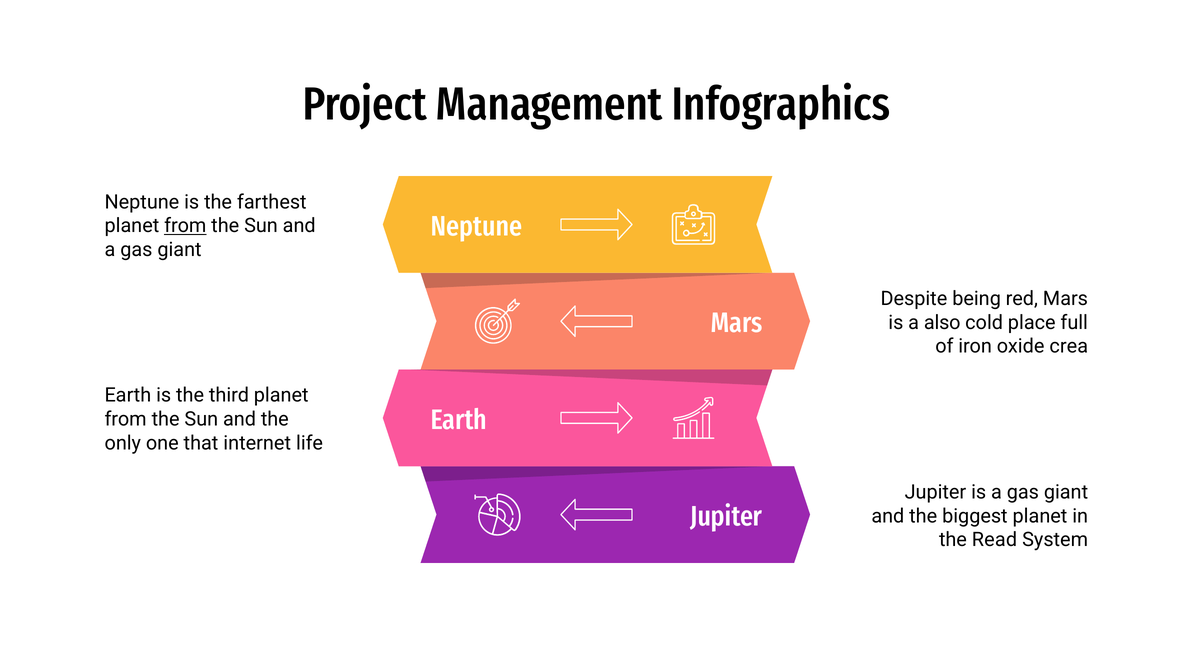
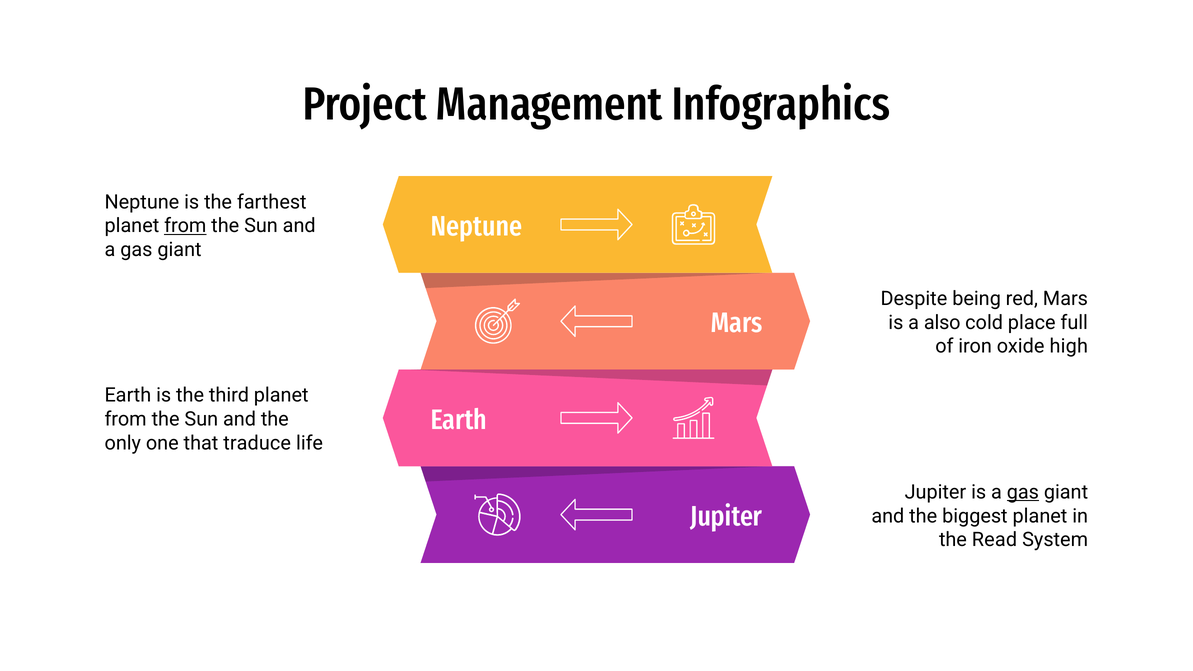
crea: crea -> high
internet: internet -> traduce
gas at (1023, 492) underline: none -> present
